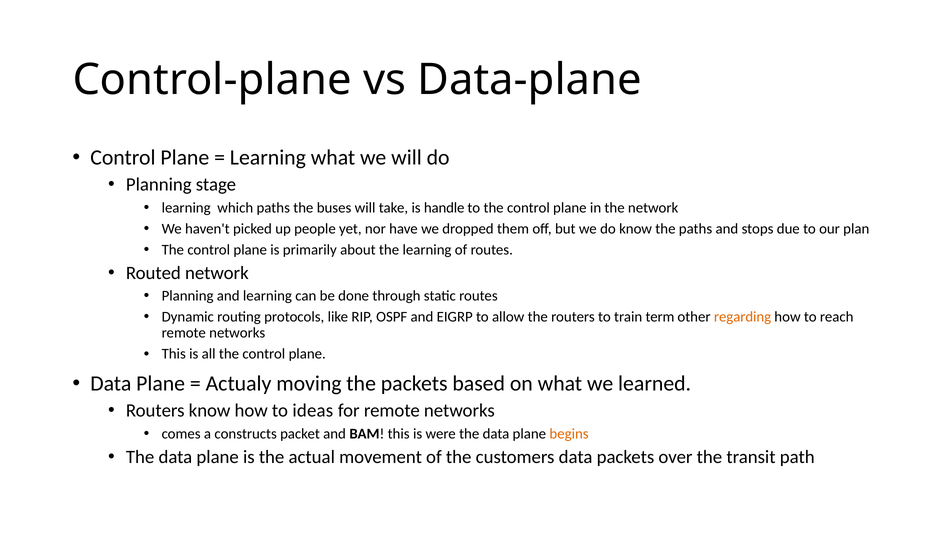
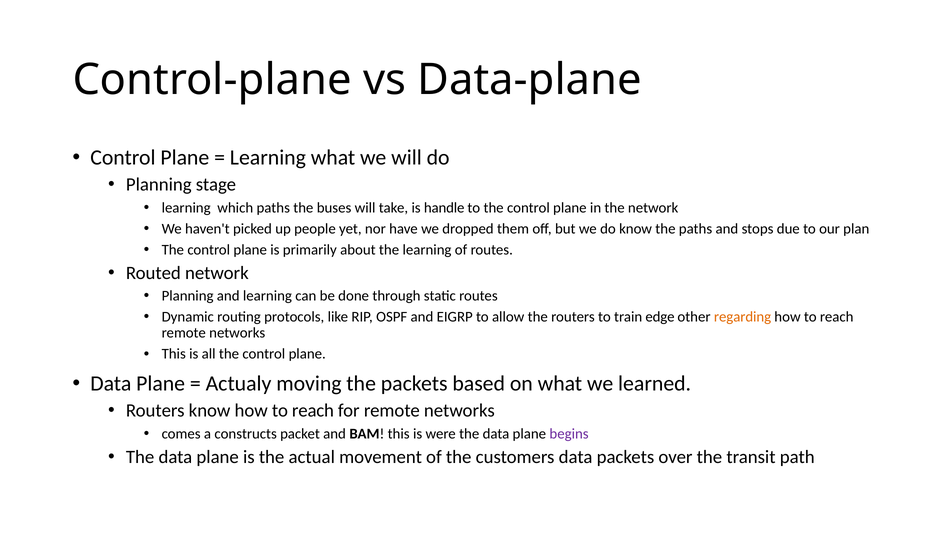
term: term -> edge
know how to ideas: ideas -> reach
begins colour: orange -> purple
